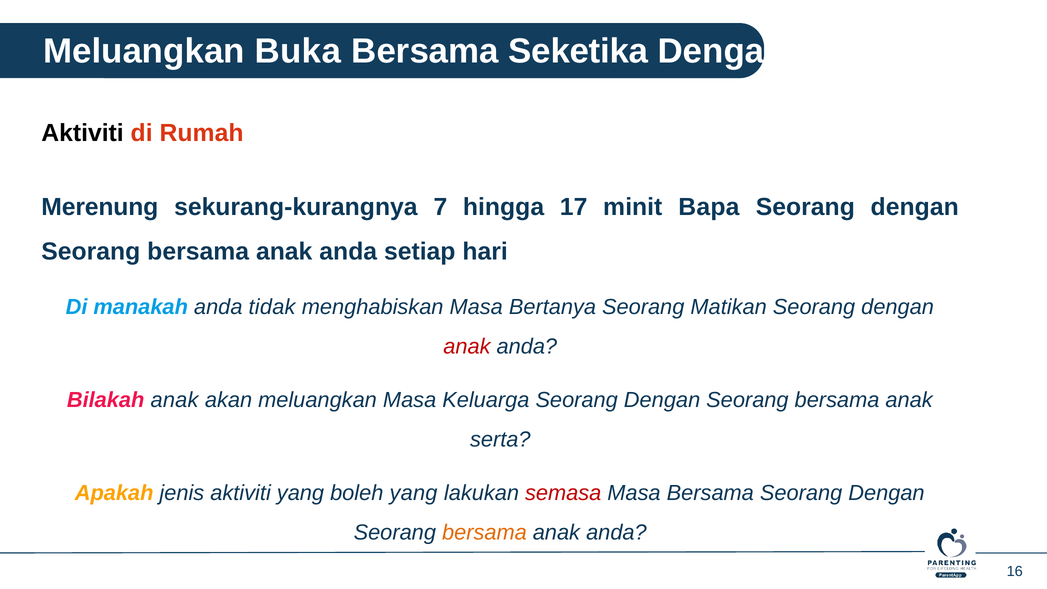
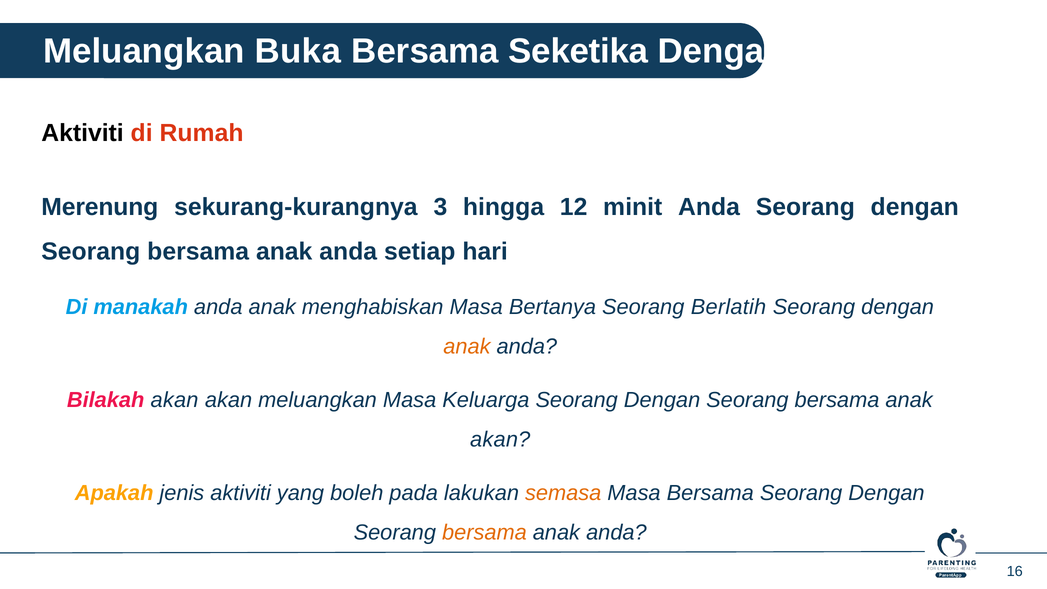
7: 7 -> 3
17: 17 -> 12
minit Bapa: Bapa -> Anda
anda tidak: tidak -> anak
Matikan: Matikan -> Berlatih
anak at (467, 346) colour: red -> orange
Bilakah anak: anak -> akan
serta at (500, 439): serta -> akan
boleh yang: yang -> pada
semasa colour: red -> orange
